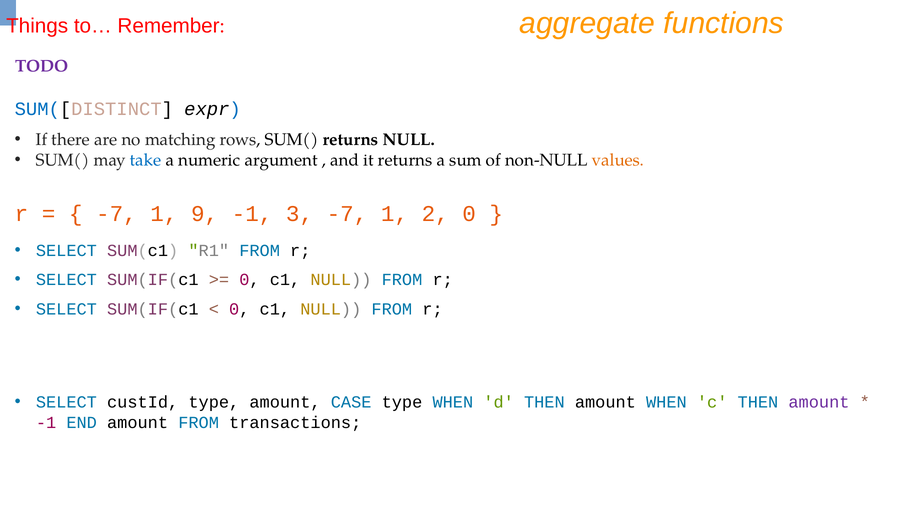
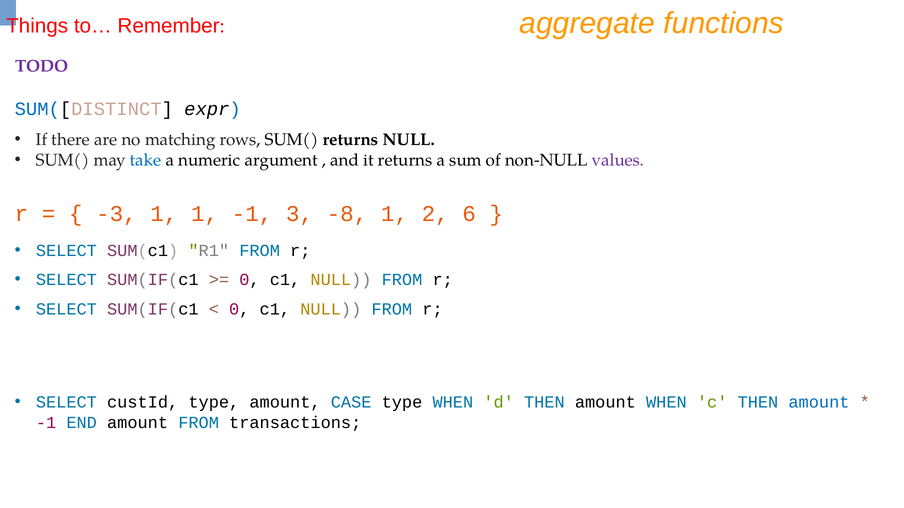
values colour: orange -> purple
-7 at (116, 214): -7 -> -3
1 9: 9 -> 1
3 -7: -7 -> -8
2 0: 0 -> 6
amount at (819, 403) colour: purple -> blue
